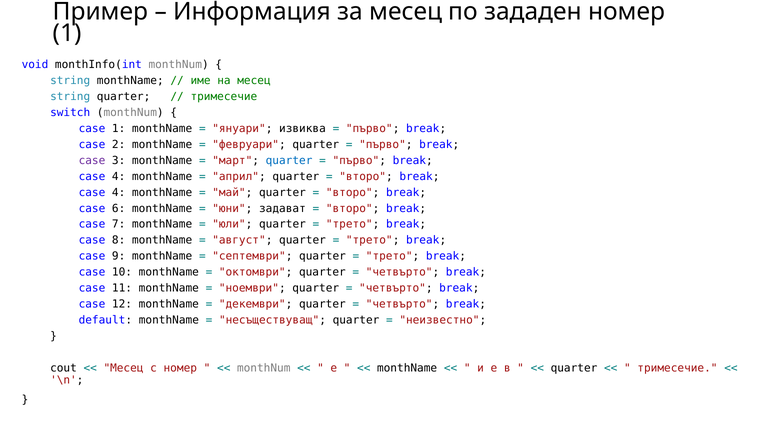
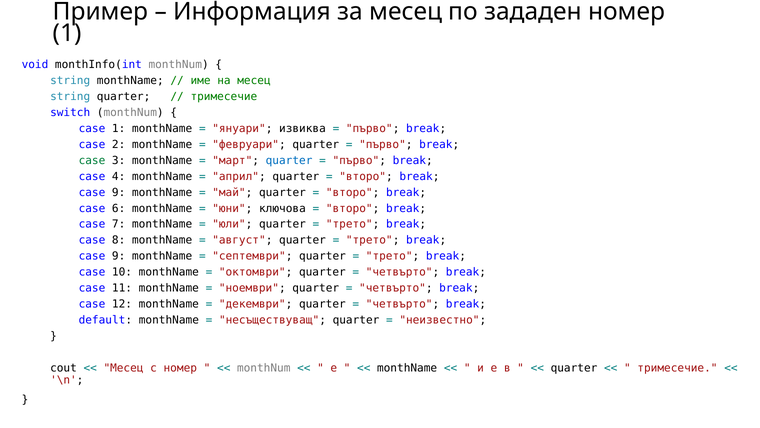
case at (92, 160) colour: purple -> green
4 at (119, 192): 4 -> 9
задават: задават -> ключова
